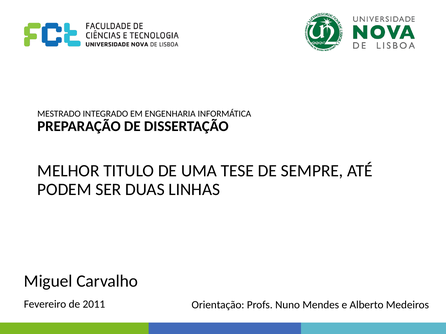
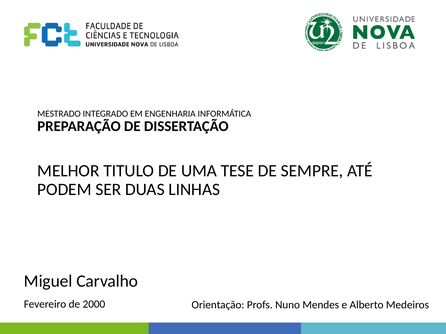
2011: 2011 -> 2000
